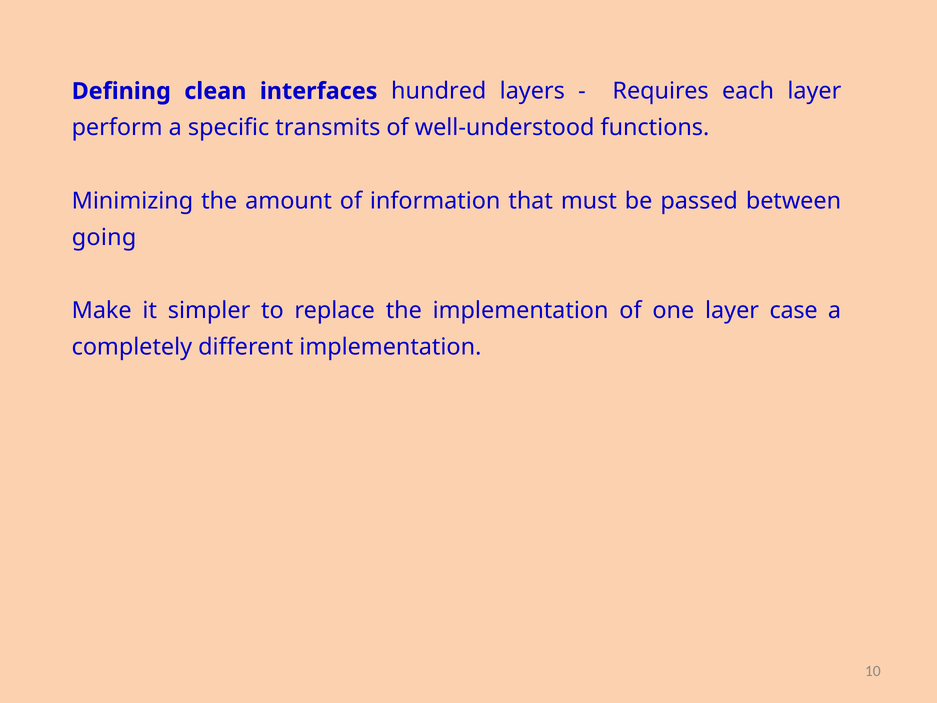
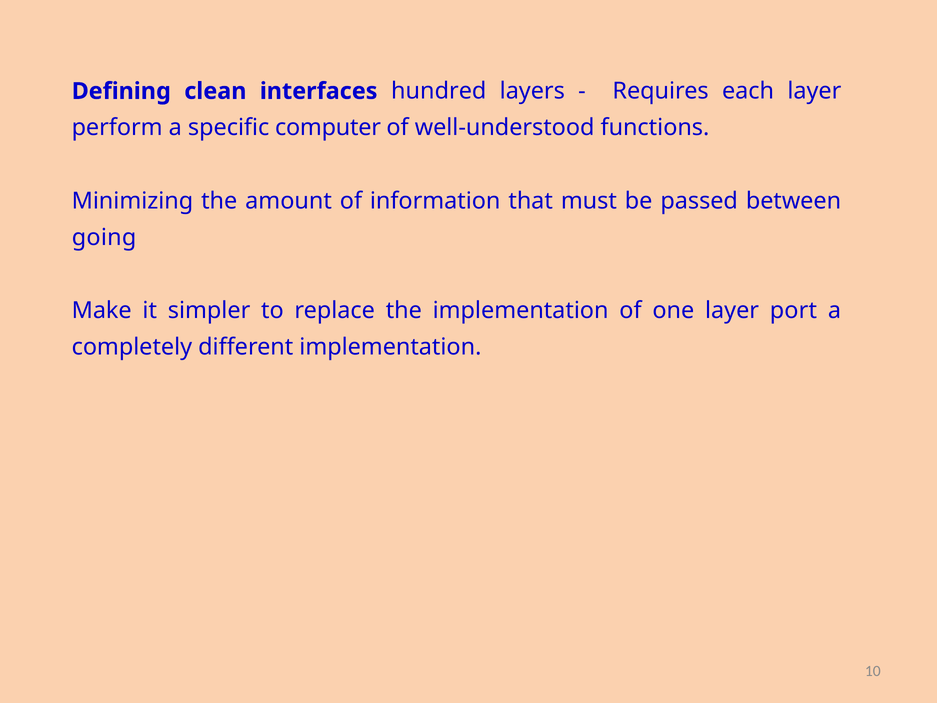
transmits: transmits -> computer
case: case -> port
